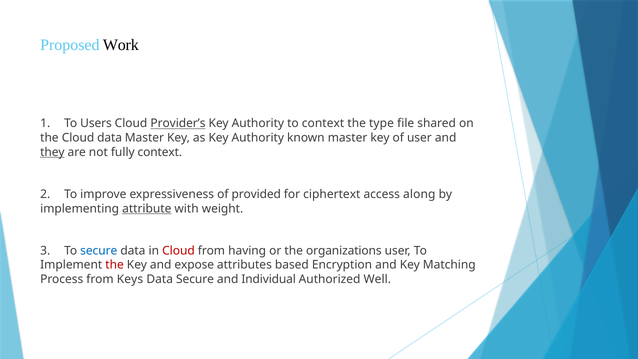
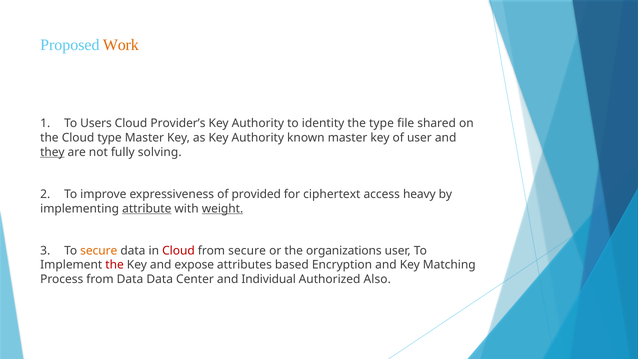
Work colour: black -> orange
Provider’s underline: present -> none
to context: context -> identity
Cloud data: data -> type
fully context: context -> solving
along: along -> heavy
weight underline: none -> present
secure at (99, 251) colour: blue -> orange
from having: having -> secure
from Keys: Keys -> Data
Data Secure: Secure -> Center
Well: Well -> Also
